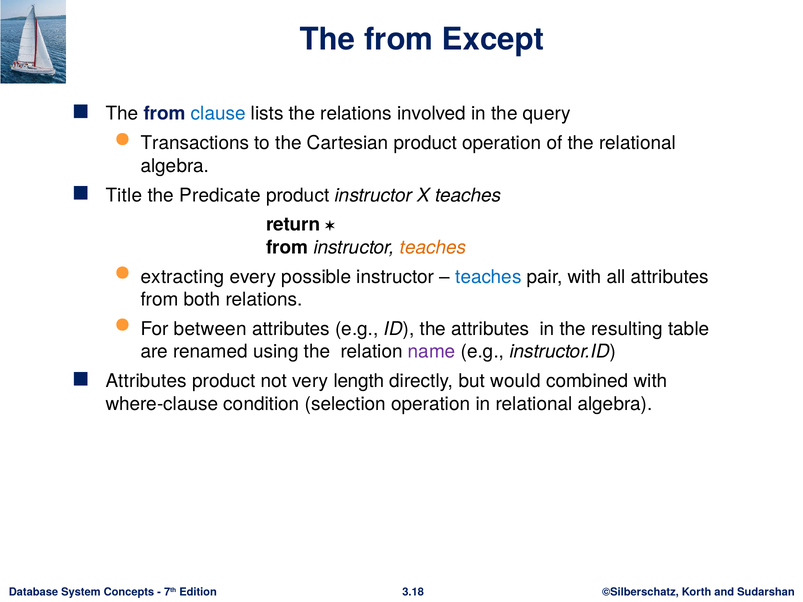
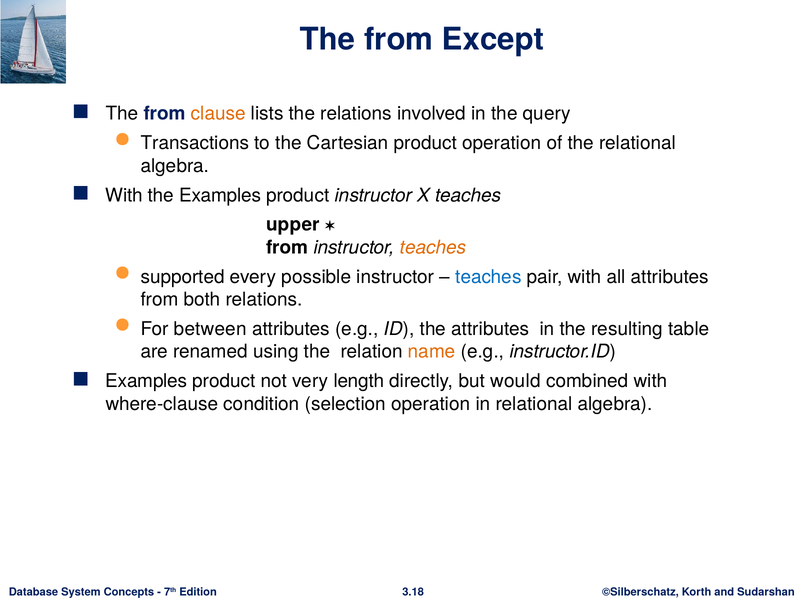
clause colour: blue -> orange
Title at (124, 195): Title -> With
the Predicate: Predicate -> Examples
return: return -> upper
extracting: extracting -> supported
name colour: purple -> orange
Attributes at (146, 381): Attributes -> Examples
